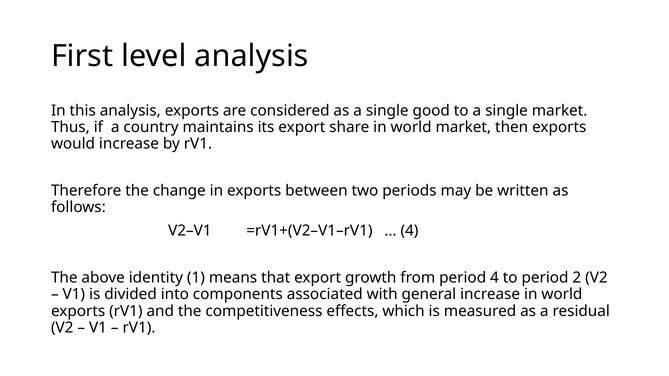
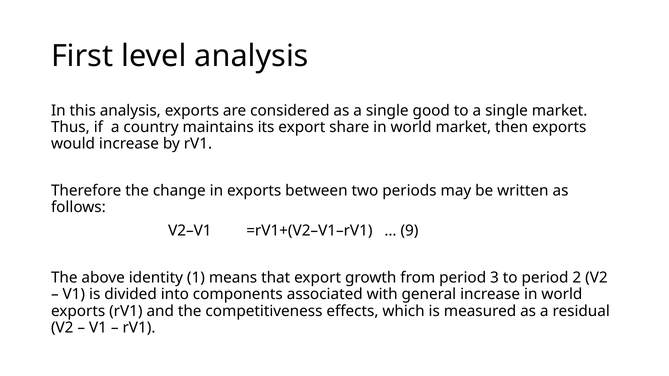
4 at (409, 231): 4 -> 9
period 4: 4 -> 3
